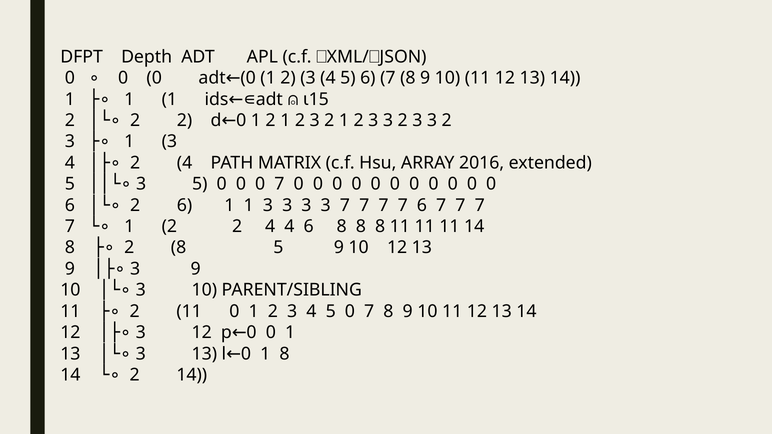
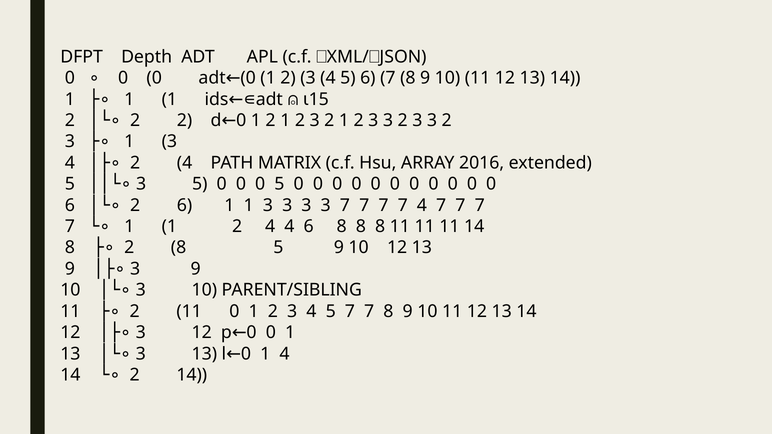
0 0 7: 7 -> 5
7 6: 6 -> 4
7 1 2: 2 -> 1
4 5 0: 0 -> 7
1 8: 8 -> 4
